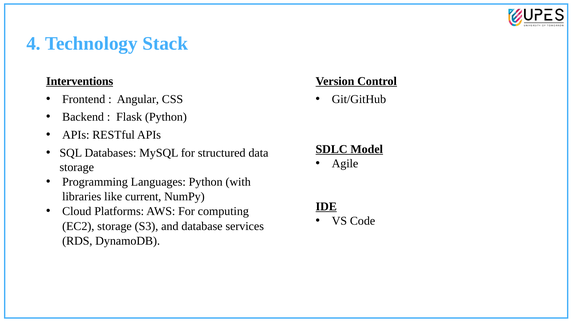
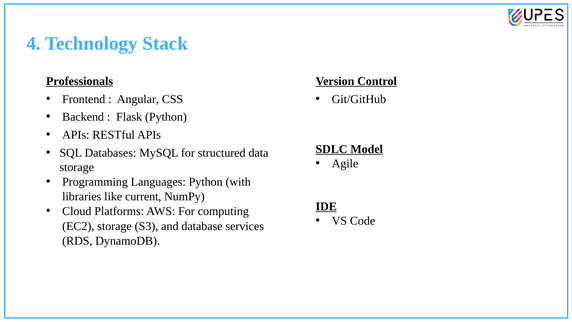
Interventions: Interventions -> Professionals
